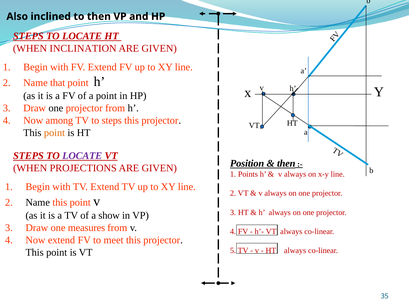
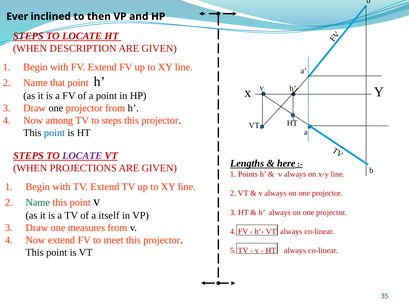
Also: Also -> Ever
INCLINATION: INCLINATION -> DESCRIPTION
point at (54, 133) colour: orange -> blue
Position: Position -> Lengths
then at (286, 163): then -> here
Name at (38, 202) colour: black -> green
show: show -> itself
